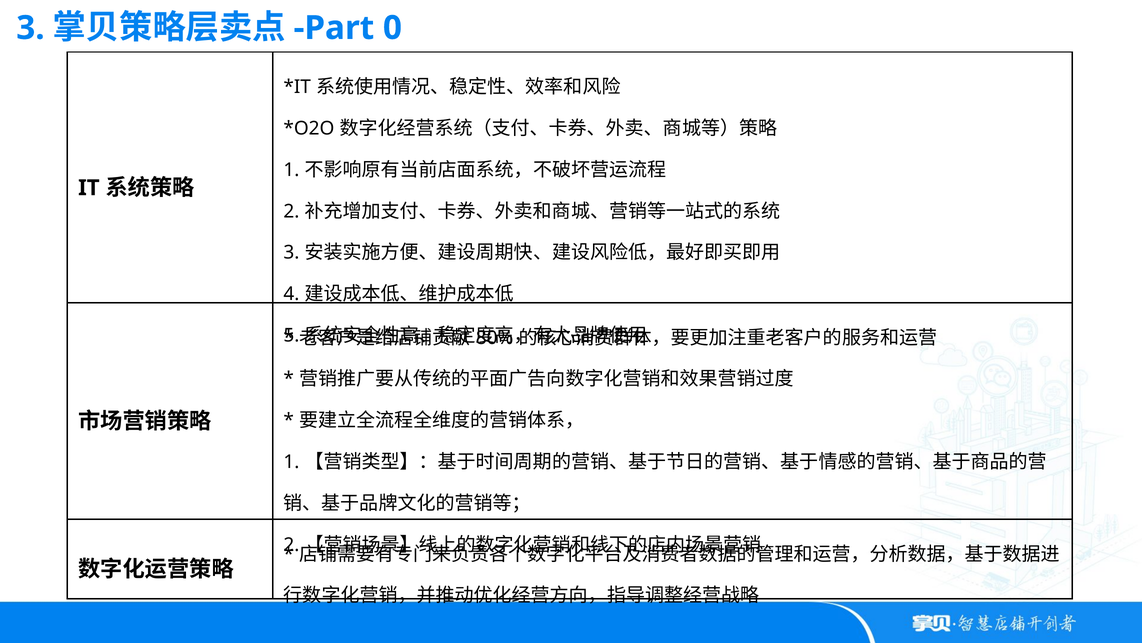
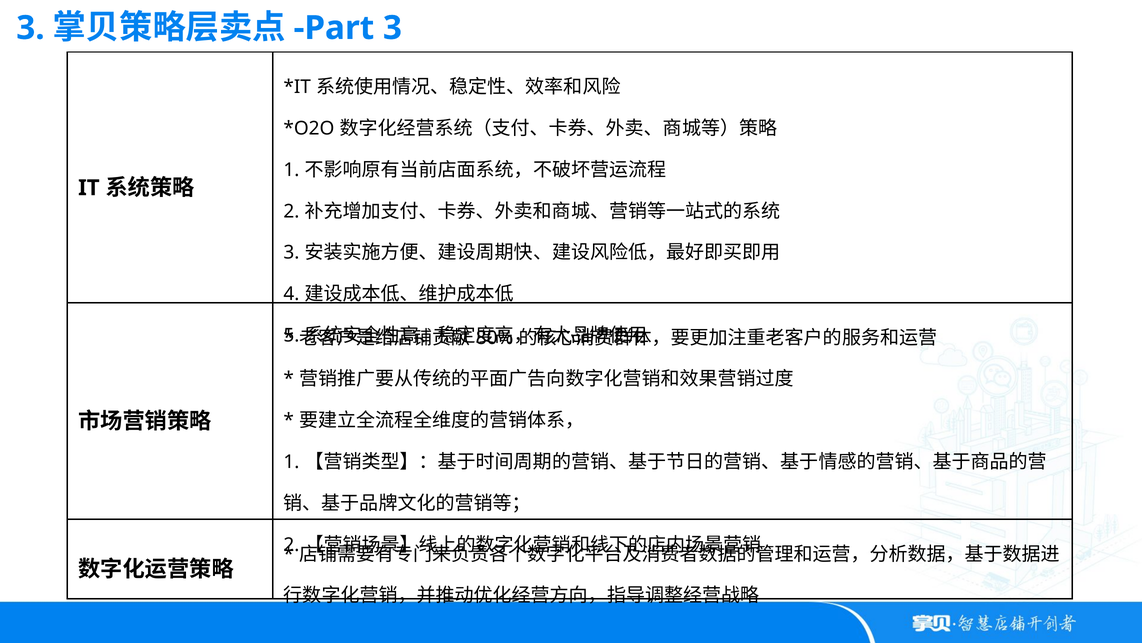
0 at (392, 28): 0 -> 3
